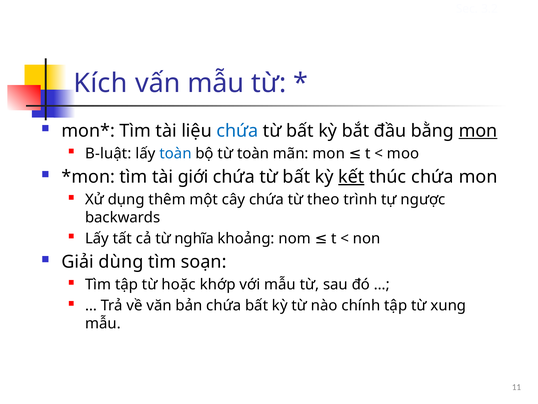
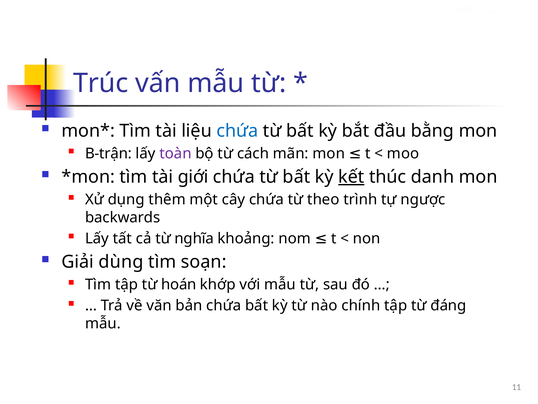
Kích: Kích -> Trúc
mon at (478, 131) underline: present -> none
B-luật: B-luật -> B-trận
toàn at (176, 153) colour: blue -> purple
từ toàn: toàn -> cách
thúc chứa: chứa -> danh
hoặc: hoặc -> hoán
xung: xung -> đáng
